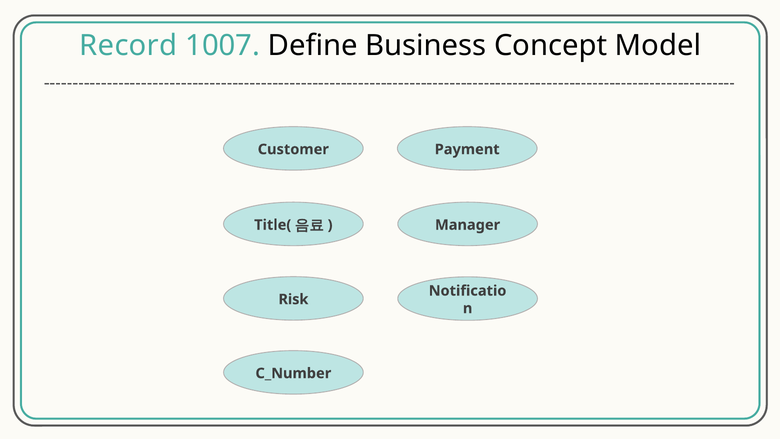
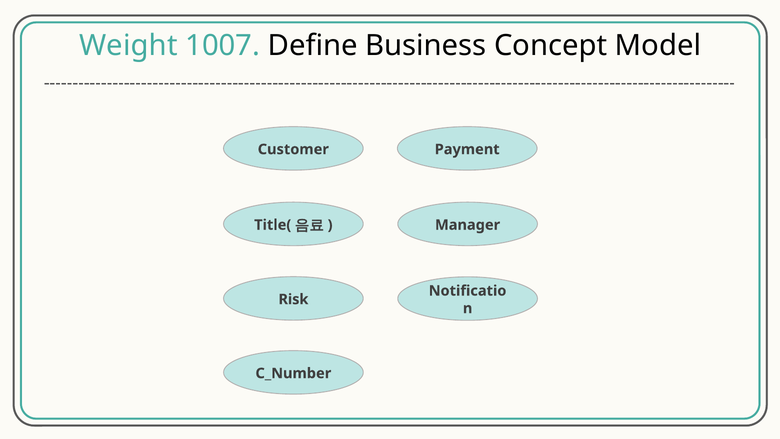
Record: Record -> Weight
